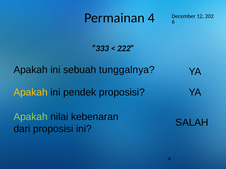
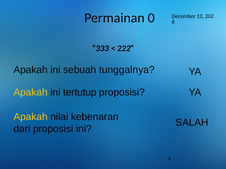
Permainan 4: 4 -> 0
pendek: pendek -> tertutup
Apakah at (31, 117) colour: light green -> yellow
